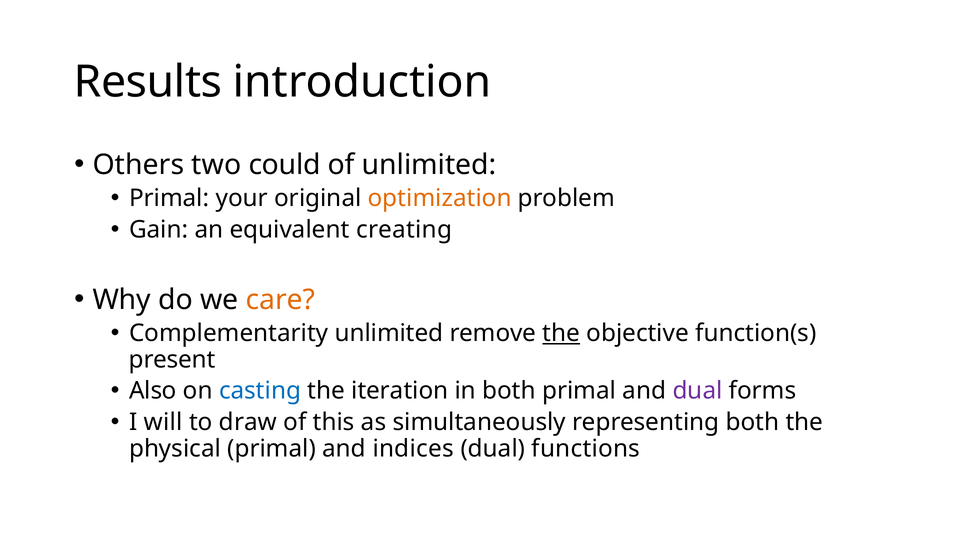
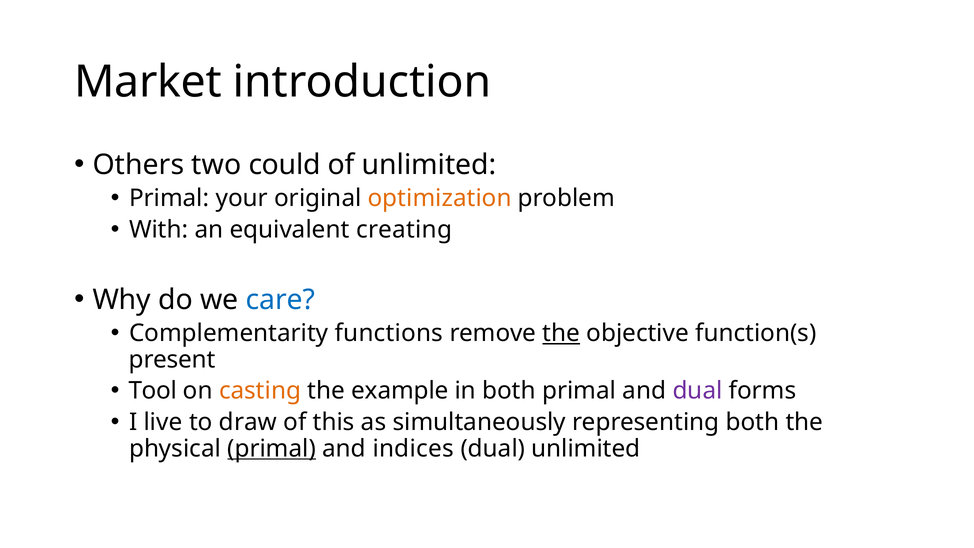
Results: Results -> Market
Gain: Gain -> With
care colour: orange -> blue
Complementarity unlimited: unlimited -> functions
Also: Also -> Tool
casting colour: blue -> orange
iteration: iteration -> example
will: will -> live
primal at (272, 448) underline: none -> present
dual functions: functions -> unlimited
